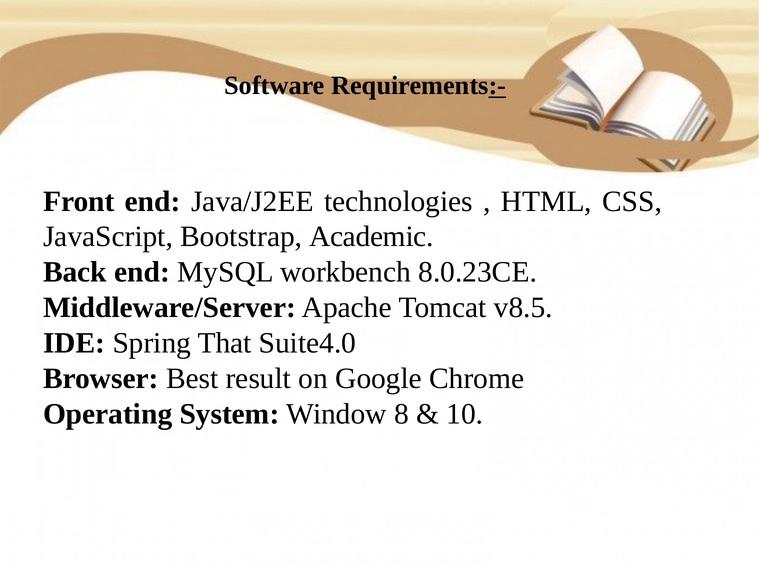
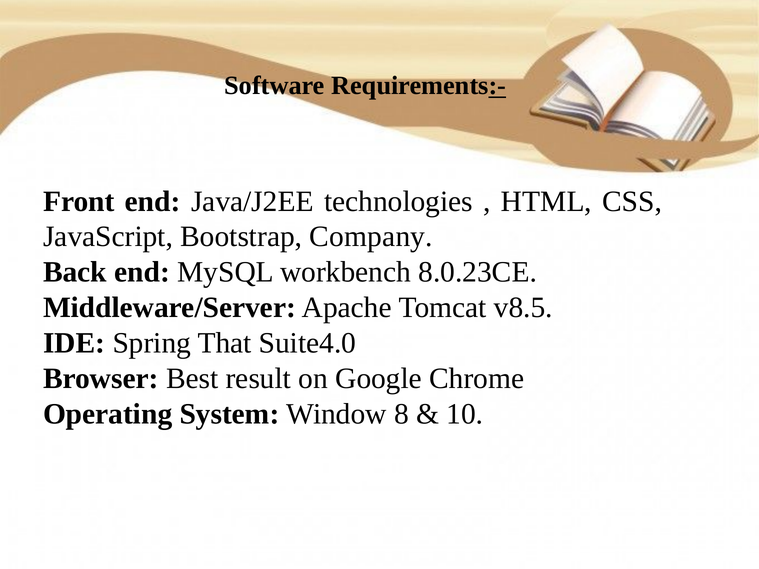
Academic: Academic -> Company
